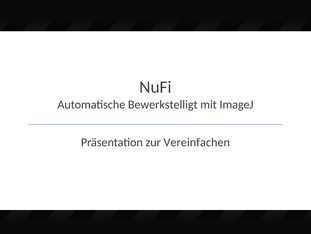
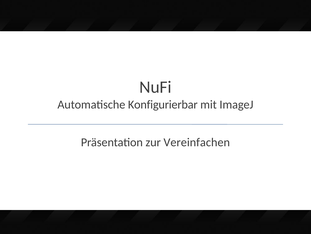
Bewerkstelligt: Bewerkstelligt -> Konfigurierbar
